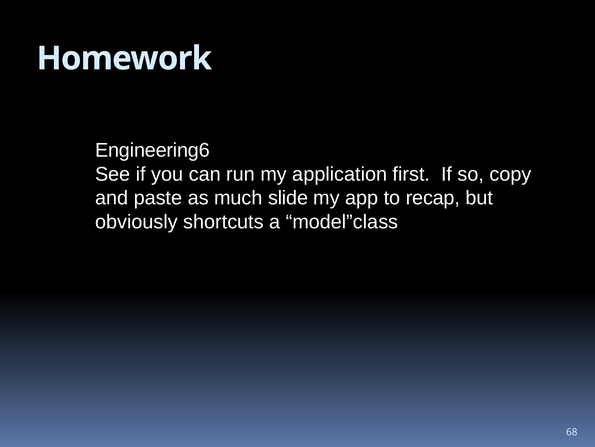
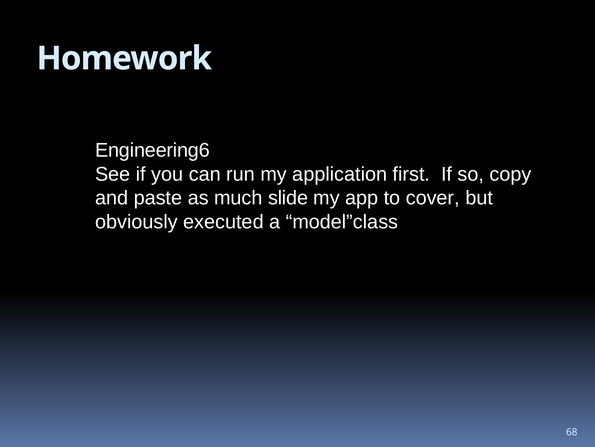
recap: recap -> cover
shortcuts: shortcuts -> executed
